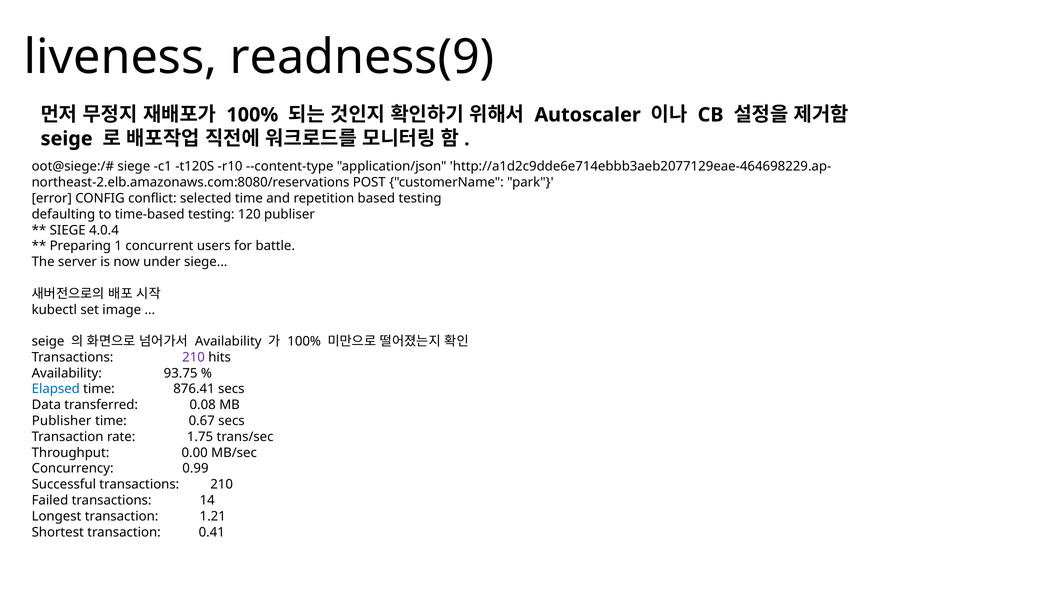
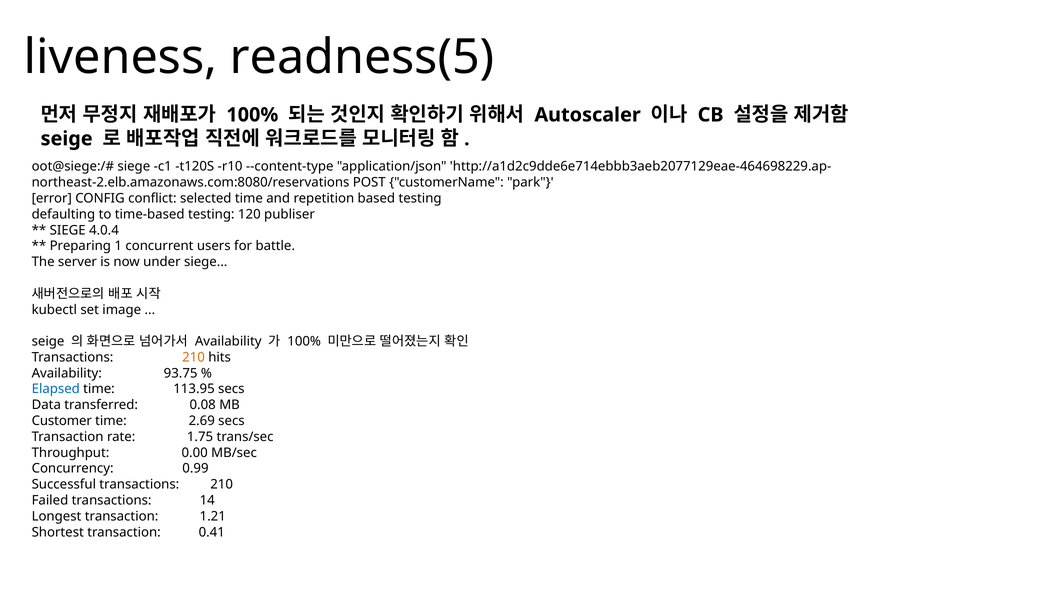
readness(9: readness(9 -> readness(5
210 at (194, 357) colour: purple -> orange
876.41: 876.41 -> 113.95
Publisher: Publisher -> Customer
0.67: 0.67 -> 2.69
